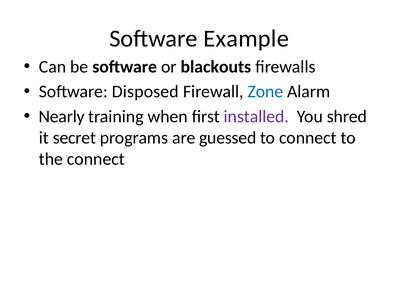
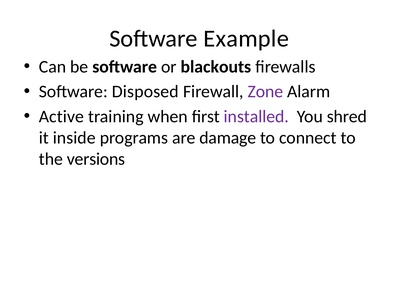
Zone colour: blue -> purple
Nearly: Nearly -> Active
secret: secret -> inside
guessed: guessed -> damage
the connect: connect -> versions
